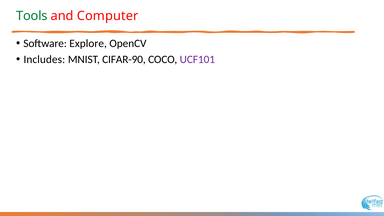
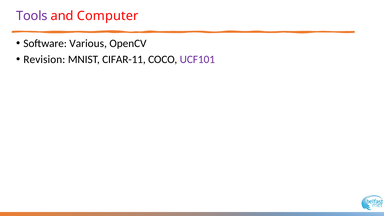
Tools colour: green -> purple
Explore: Explore -> Various
Includes: Includes -> Revision
CIFAR-90: CIFAR-90 -> CIFAR-11
